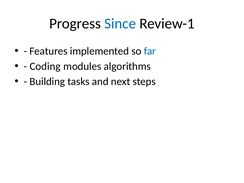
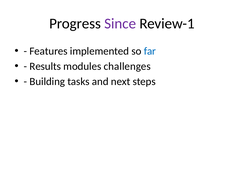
Since colour: blue -> purple
Coding: Coding -> Results
algorithms: algorithms -> challenges
